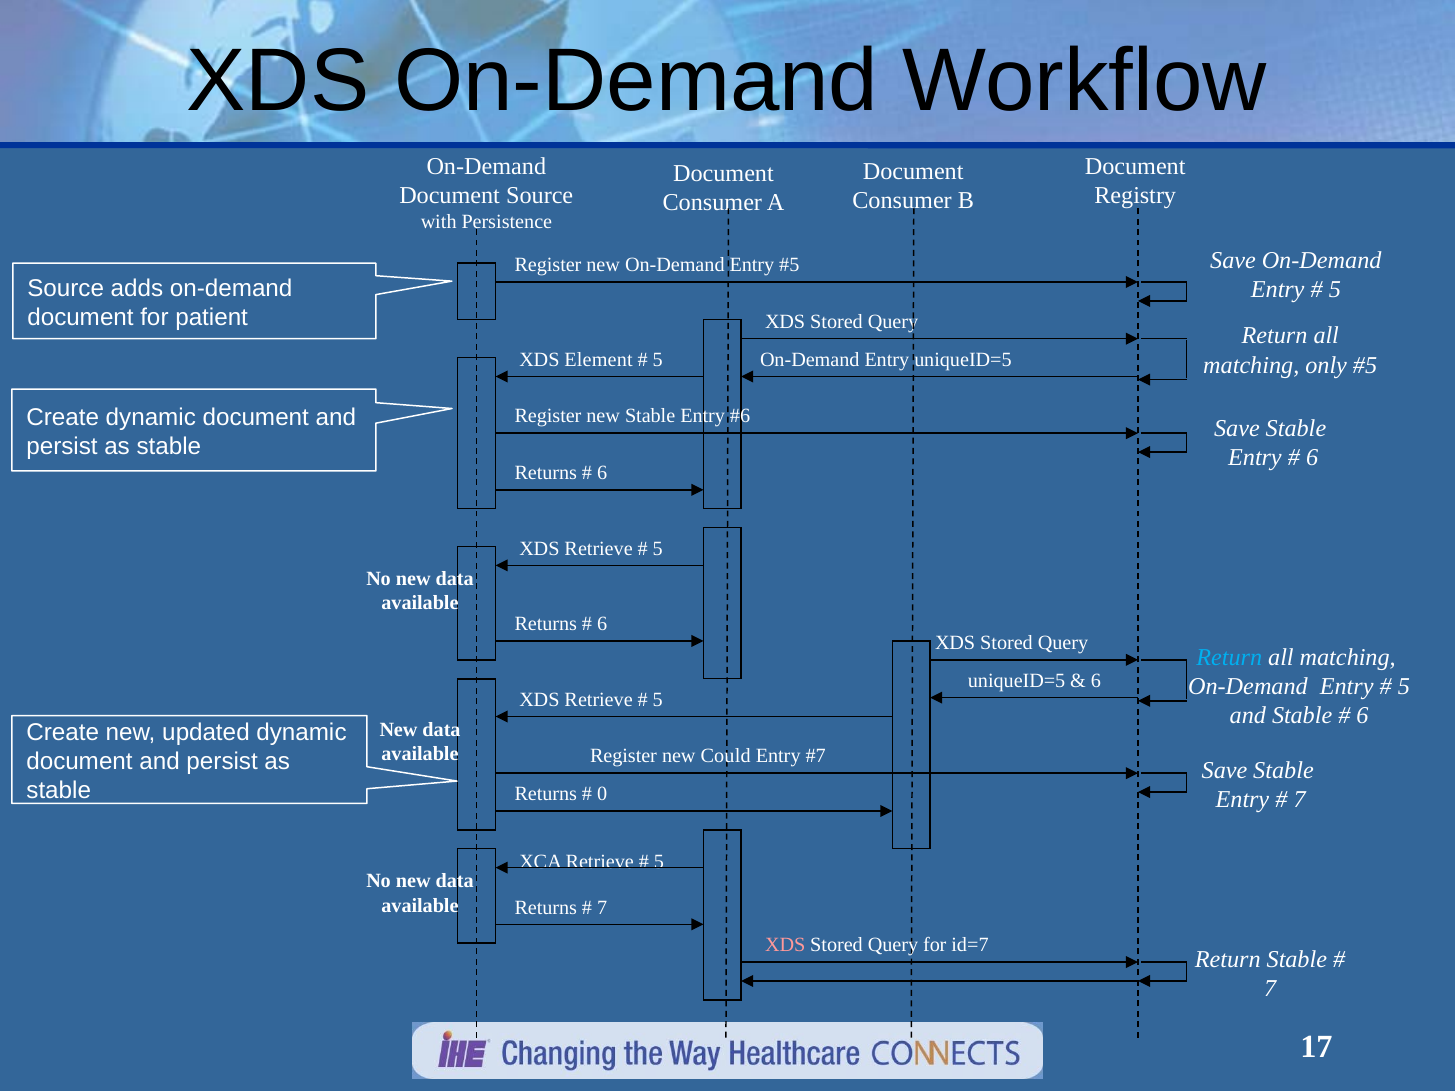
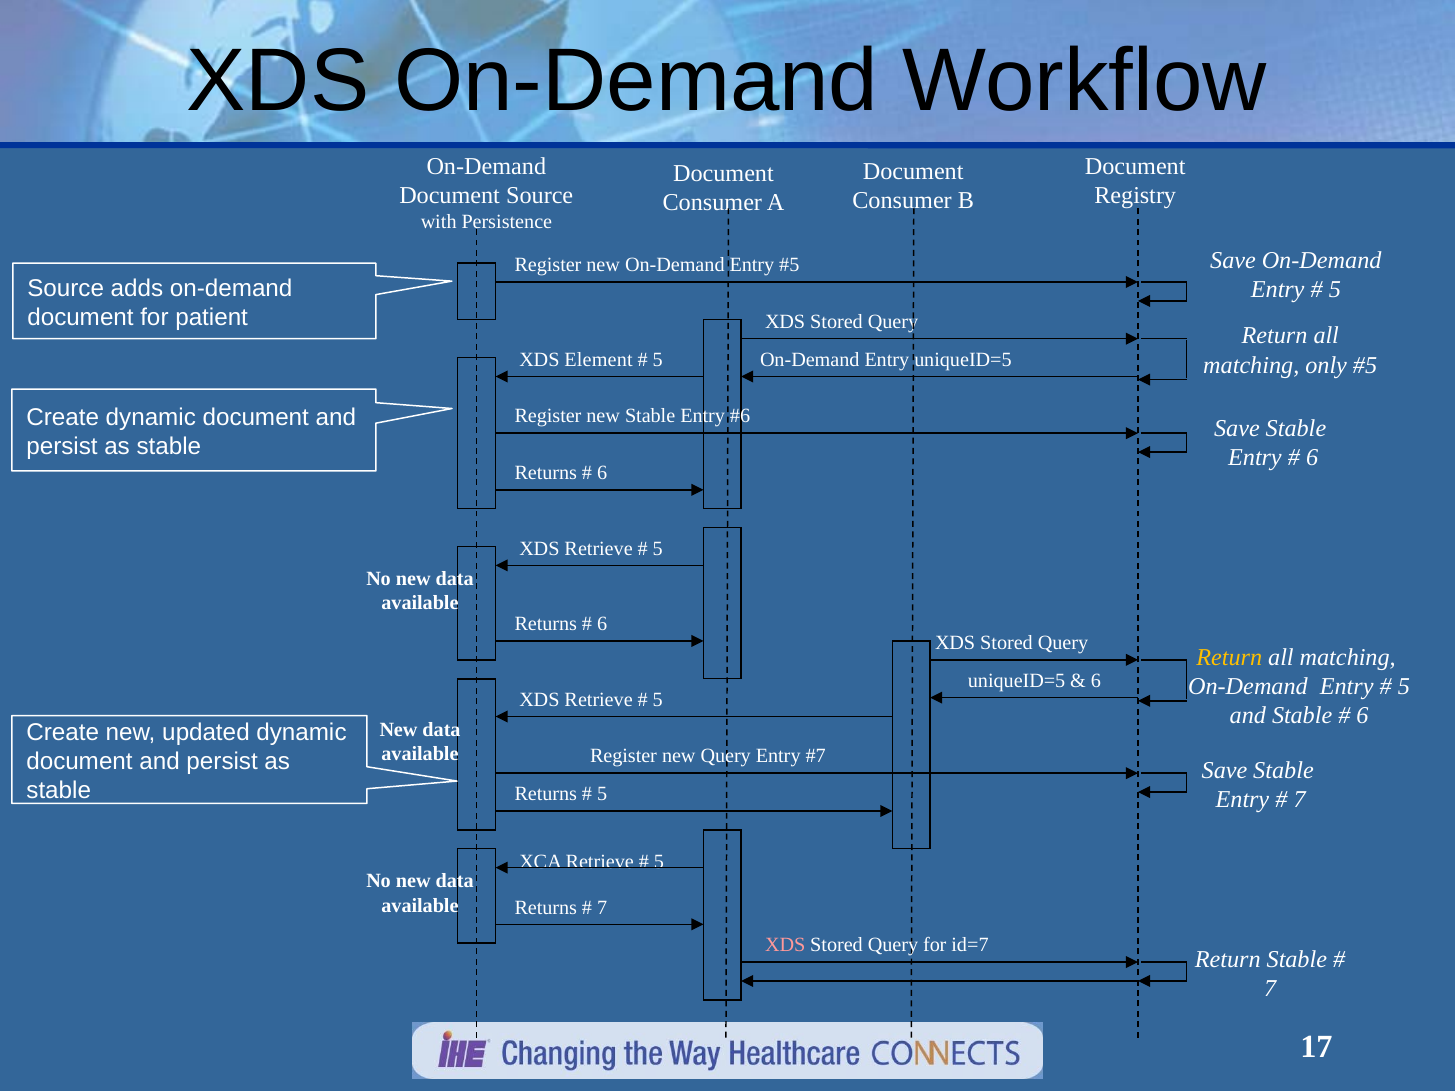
Return at (1229, 657) colour: light blue -> yellow
new Could: Could -> Query
0 at (602, 794): 0 -> 5
